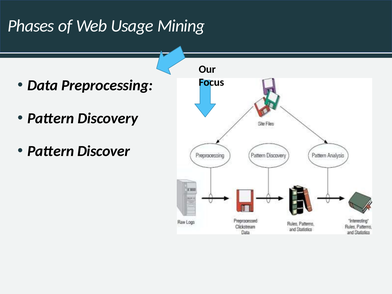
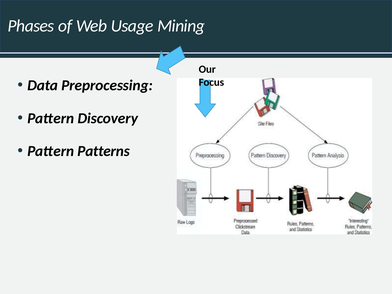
Discover: Discover -> Patterns
